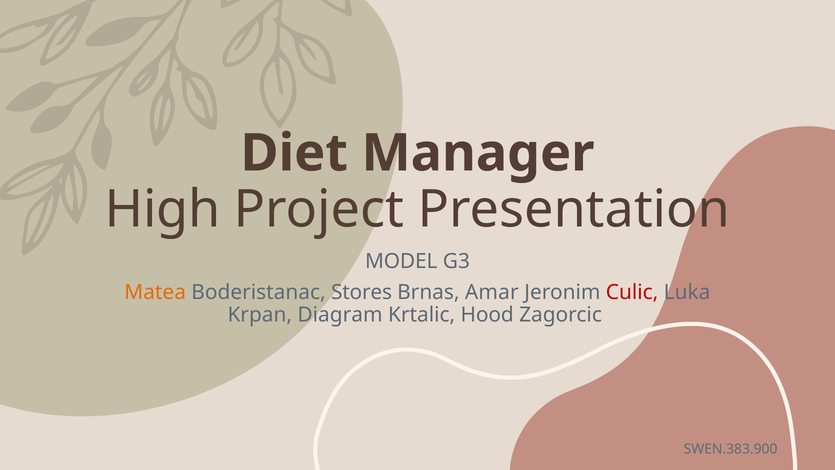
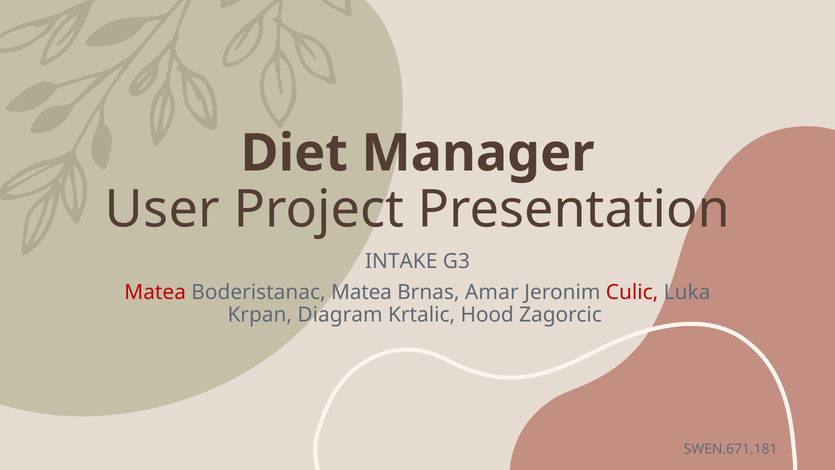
High: High -> User
MODEL: MODEL -> INTAKE
Matea at (155, 292) colour: orange -> red
Boderistanac Stores: Stores -> Matea
SWEN.383.900: SWEN.383.900 -> SWEN.671.181
